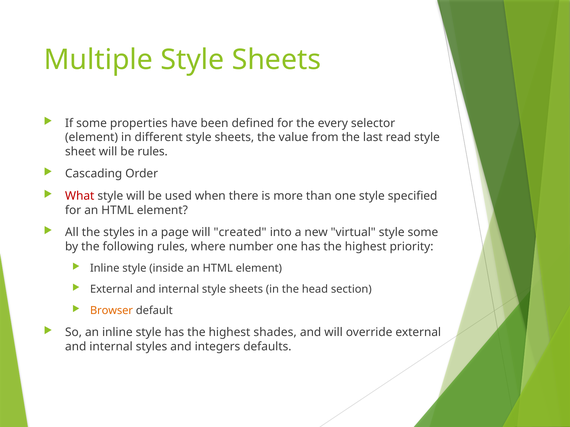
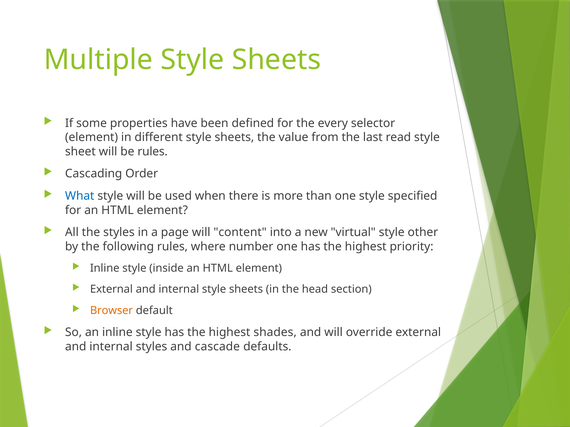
What colour: red -> blue
created: created -> content
style some: some -> other
integers: integers -> cascade
